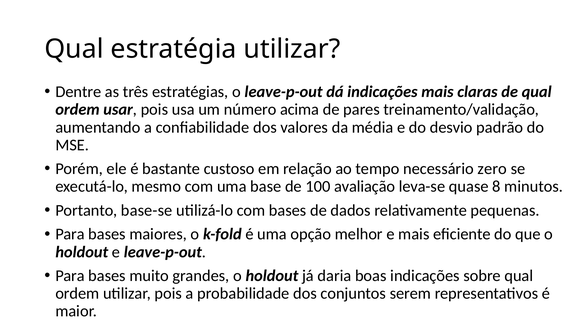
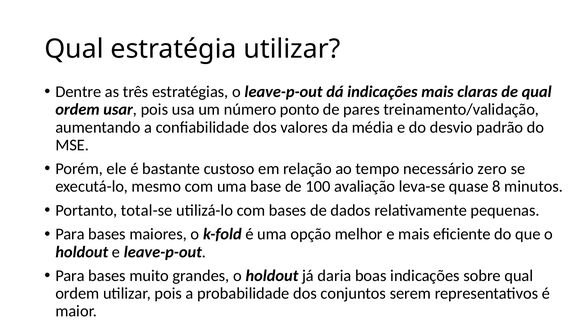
acima: acima -> ponto
base-se: base-se -> total-se
